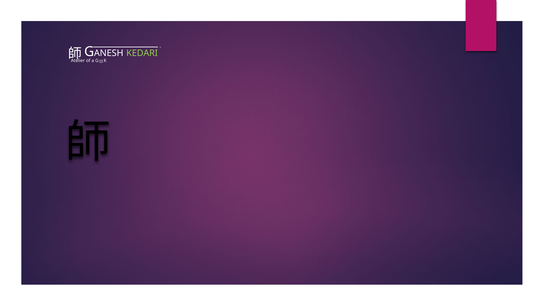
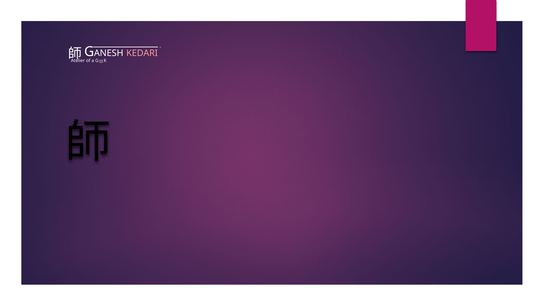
KEDARI colour: light green -> pink
